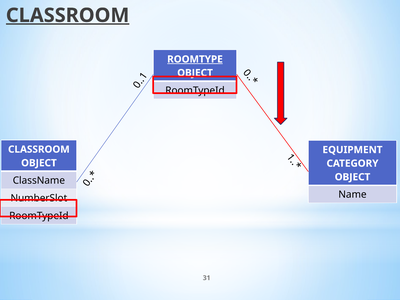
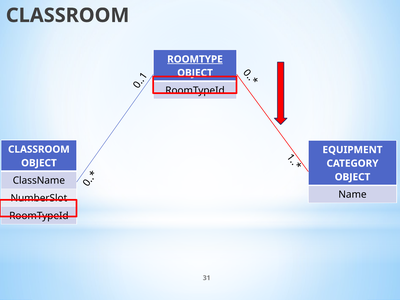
CLASSROOM at (68, 15) underline: present -> none
